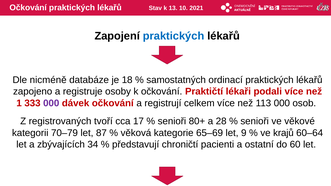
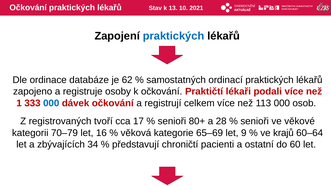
nicméně: nicméně -> ordinace
18: 18 -> 62
000 at (51, 103) colour: purple -> blue
87: 87 -> 16
